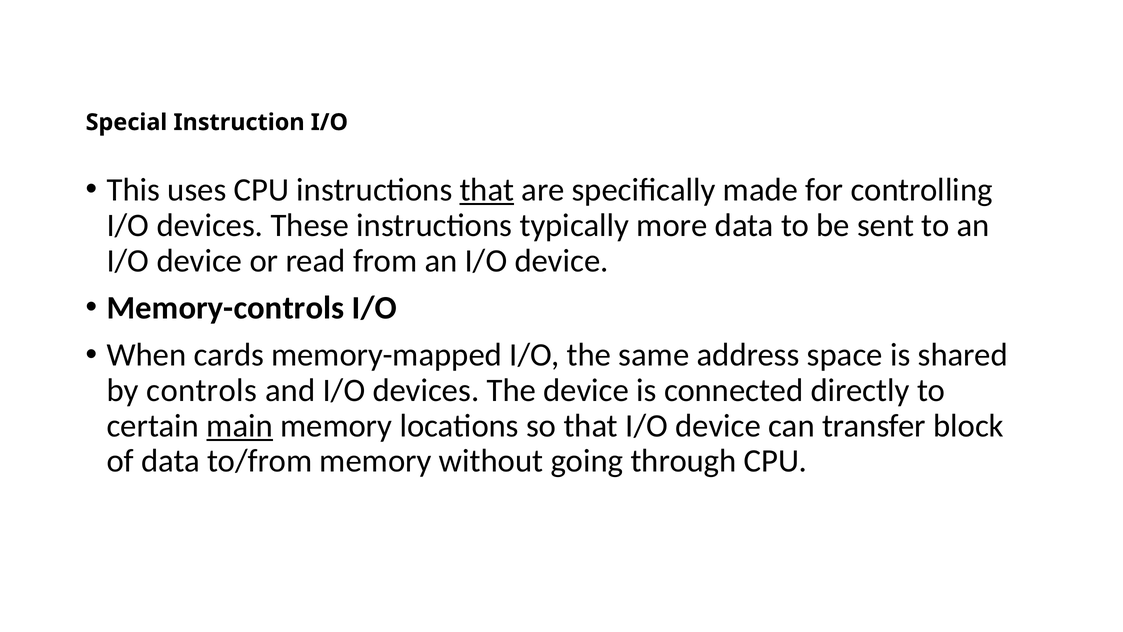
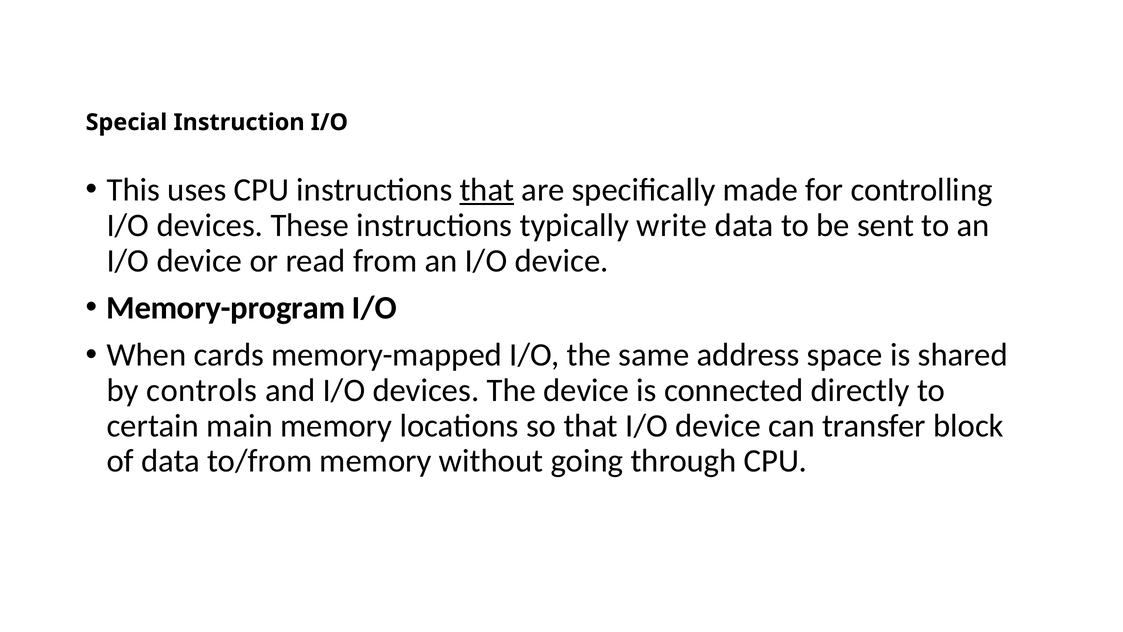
more: more -> write
Memory-controls: Memory-controls -> Memory-program
main underline: present -> none
